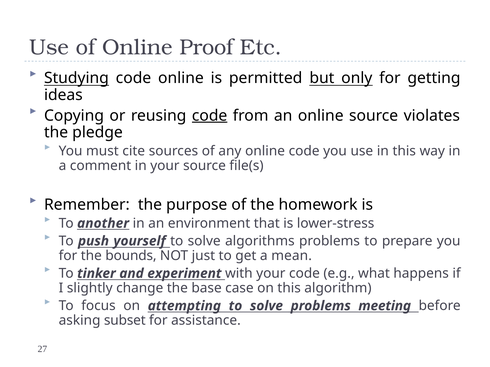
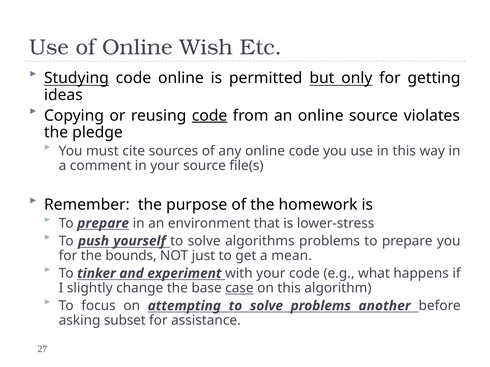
Proof: Proof -> Wish
another at (103, 224): another -> prepare
case underline: none -> present
meeting: meeting -> another
